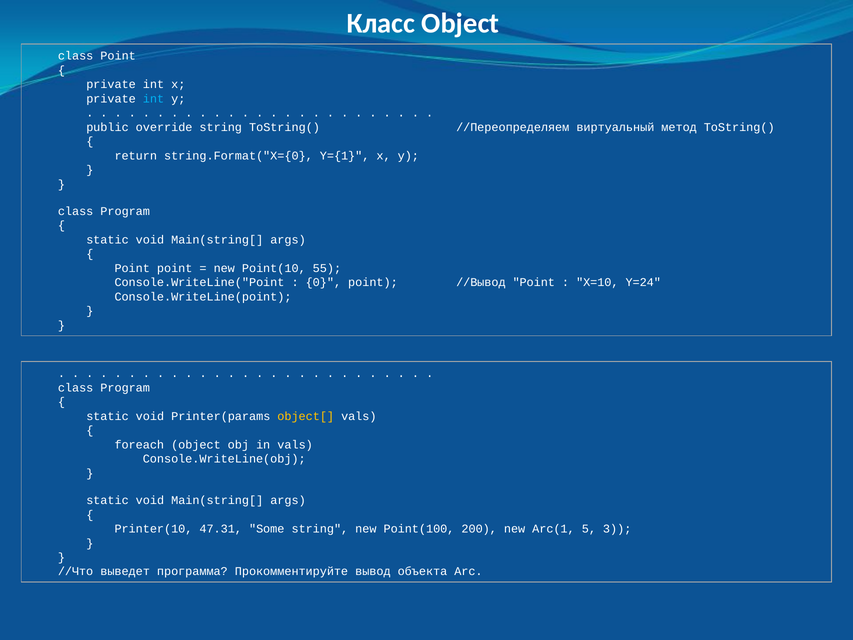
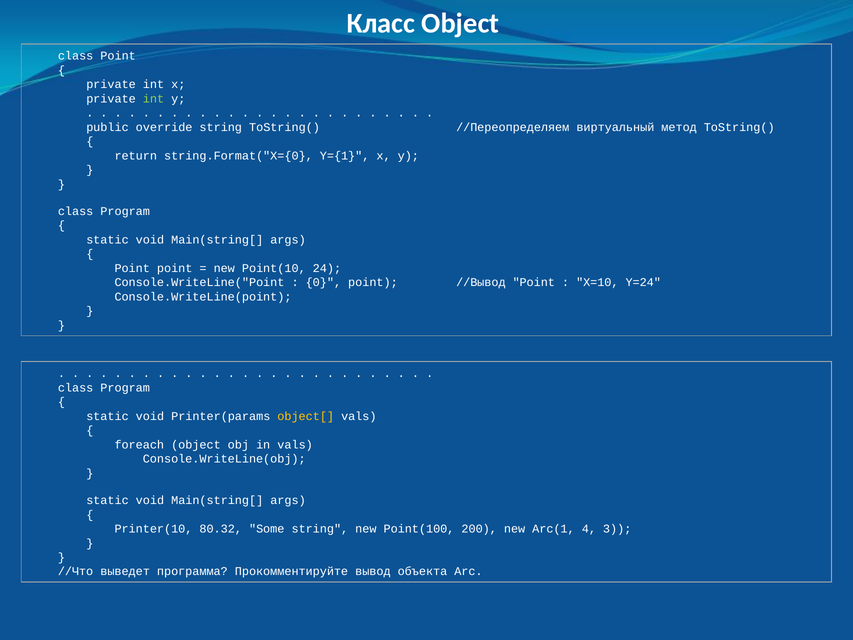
int at (154, 99) colour: light blue -> light green
55: 55 -> 24
47.31: 47.31 -> 80.32
5: 5 -> 4
